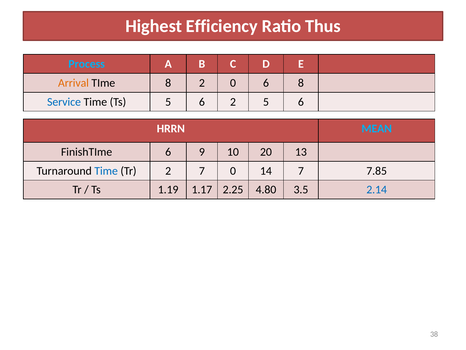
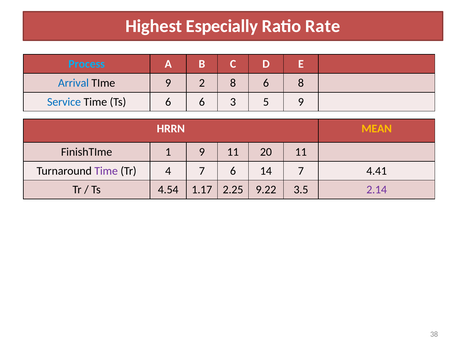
Efficiency: Efficiency -> Especially
Thus: Thus -> Rate
Arrival colour: orange -> blue
TIme 8: 8 -> 9
2 0: 0 -> 8
Ts 5: 5 -> 6
6 2: 2 -> 3
6 at (301, 102): 6 -> 9
MEAN colour: light blue -> yellow
FinishTIme 6: 6 -> 1
9 10: 10 -> 11
20 13: 13 -> 11
Time at (106, 171) colour: blue -> purple
Tr 2: 2 -> 4
7 0: 0 -> 6
7.85: 7.85 -> 4.41
1.19: 1.19 -> 4.54
4.80: 4.80 -> 9.22
2.14 colour: blue -> purple
